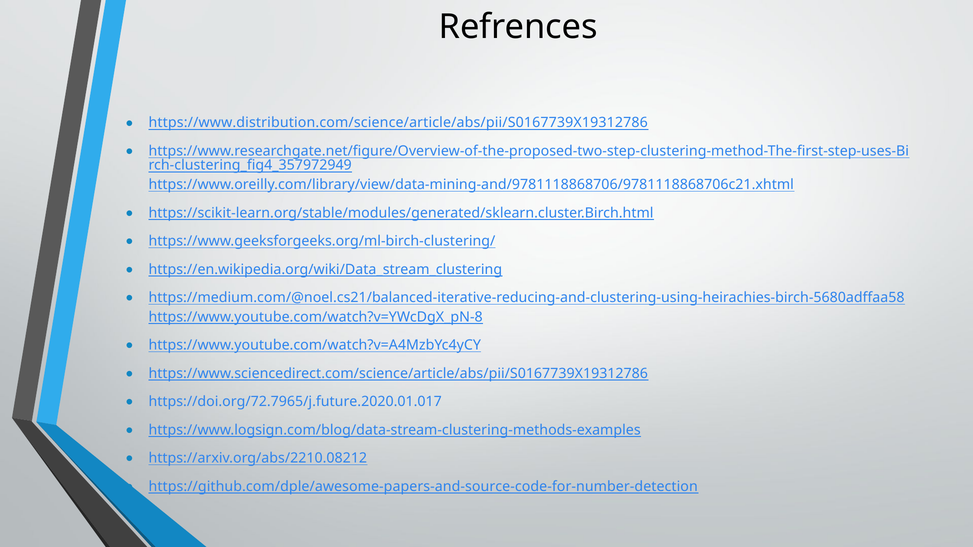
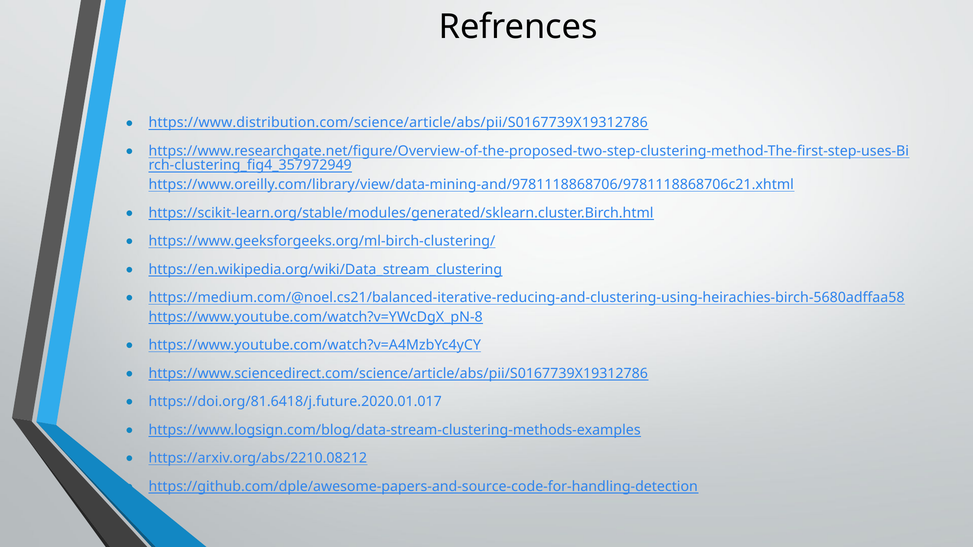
https://doi.org/72.7965/j.future.2020.01.017: https://doi.org/72.7965/j.future.2020.01.017 -> https://doi.org/81.6418/j.future.2020.01.017
https://github.com/dple/awesome-papers-and-source-code-for-number-detection: https://github.com/dple/awesome-papers-and-source-code-for-number-detection -> https://github.com/dple/awesome-papers-and-source-code-for-handling-detection
